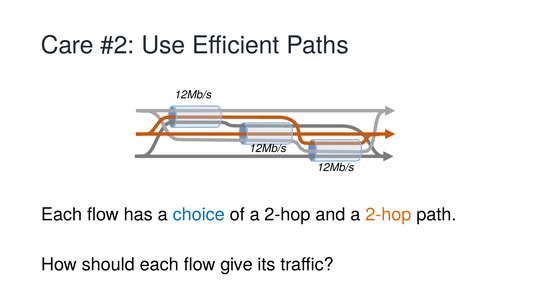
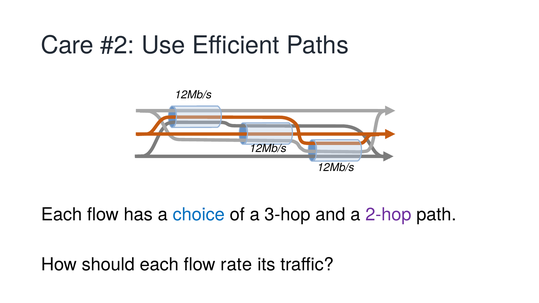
of a 2-hop: 2-hop -> 3-hop
2-hop at (389, 215) colour: orange -> purple
give: give -> rate
